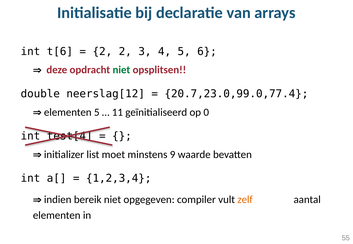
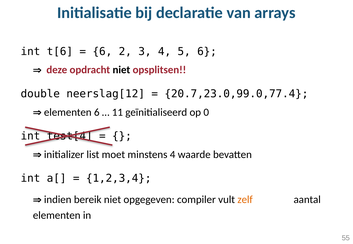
2 at (102, 52): 2 -> 6
niet at (121, 70) colour: green -> black
elementen 5: 5 -> 6
minstens 9: 9 -> 4
